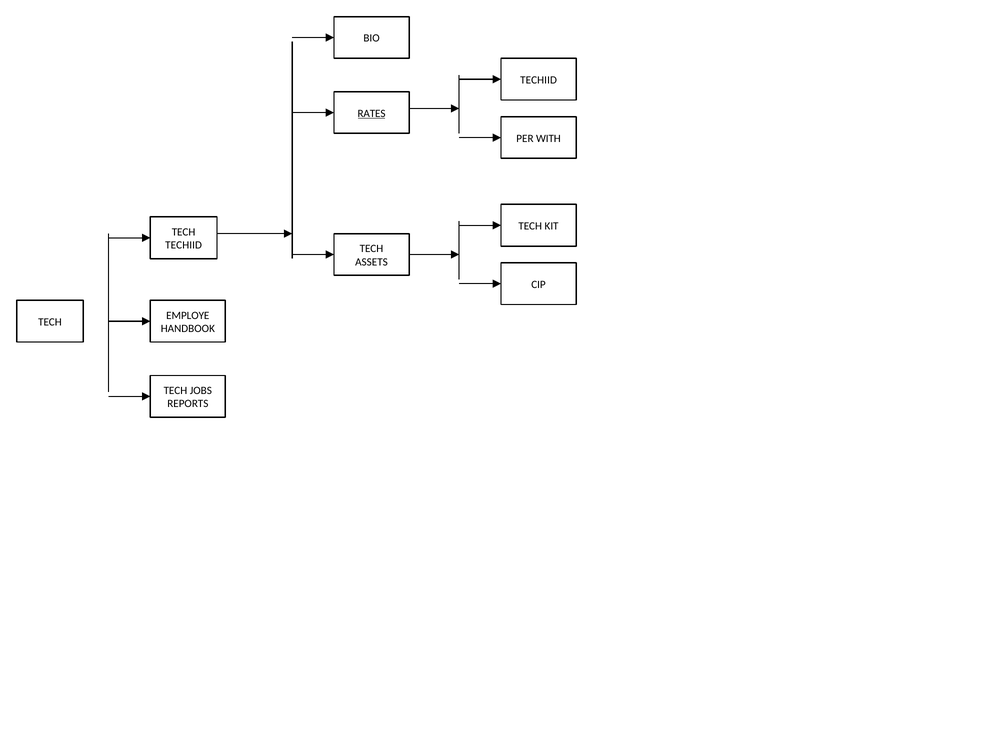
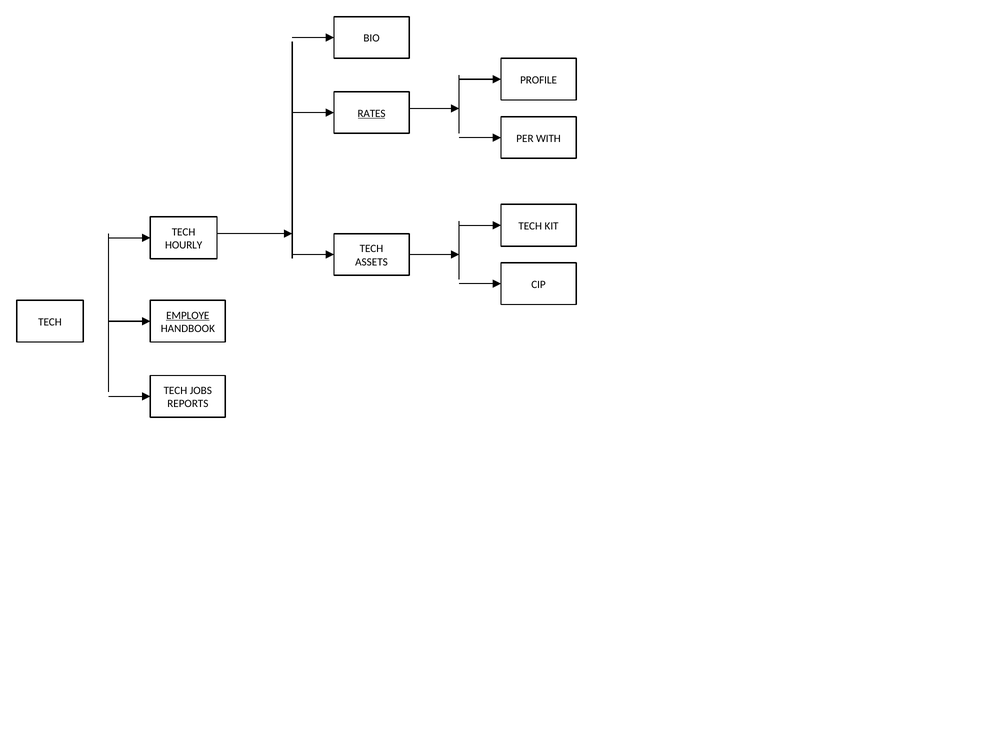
TECHIID at (539, 80): TECHIID -> PROFILE
TECHIID at (184, 245): TECHIID -> HOURLY
EMPLOYE underline: none -> present
